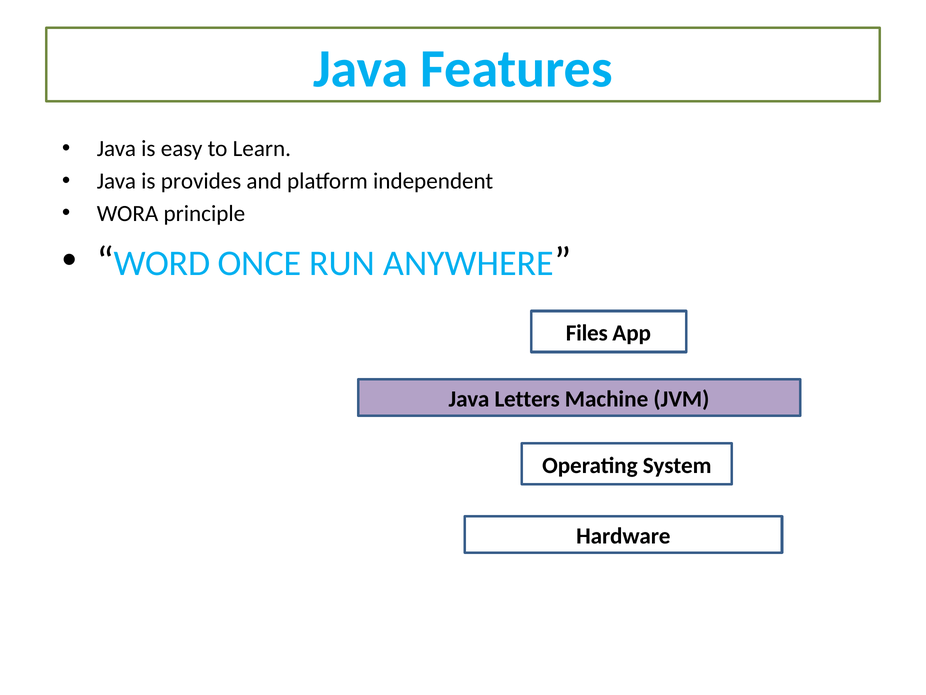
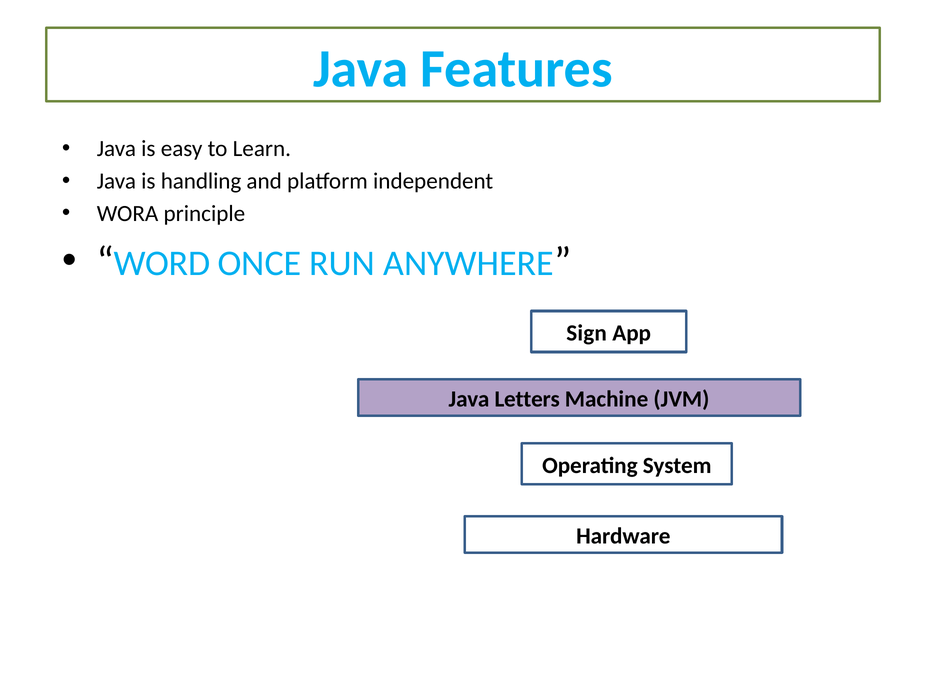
provides: provides -> handling
Files: Files -> Sign
